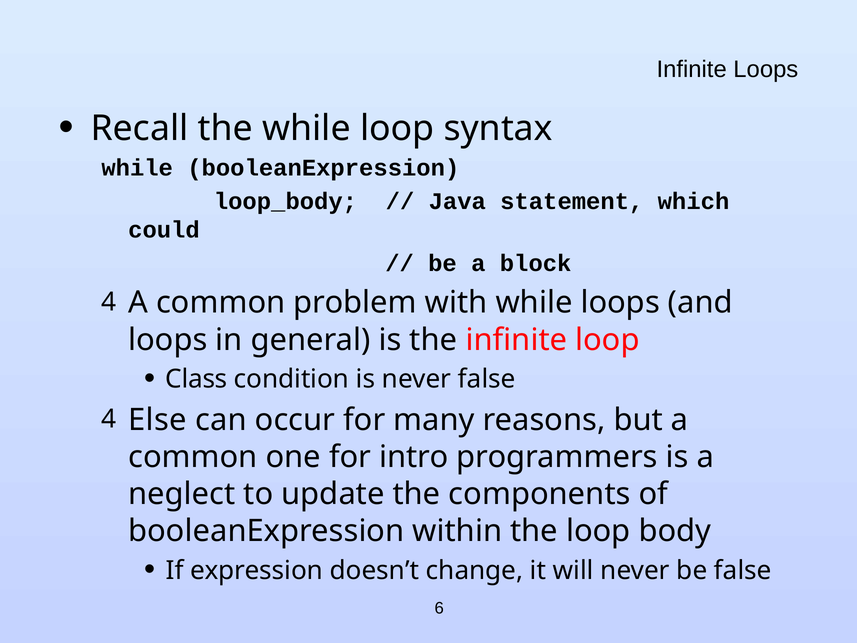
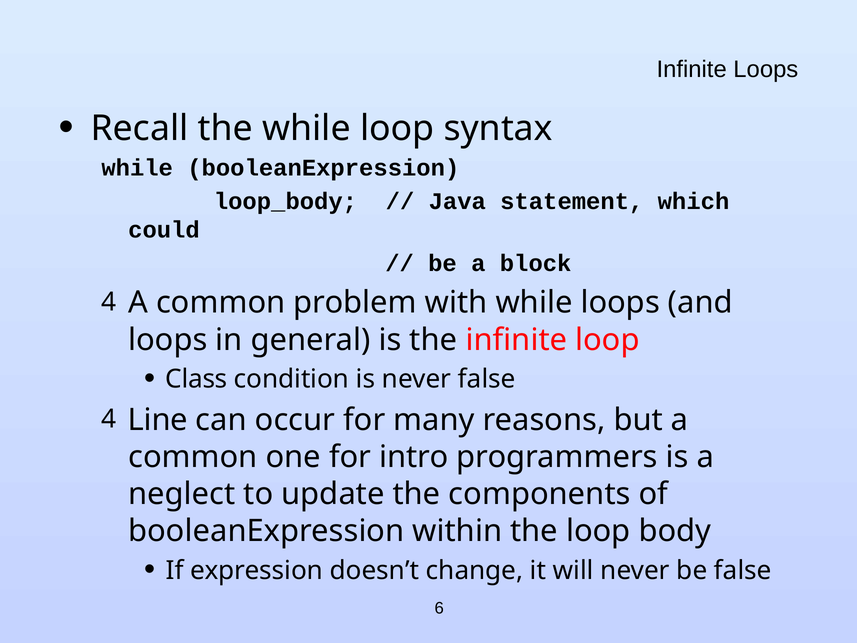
Else: Else -> Line
